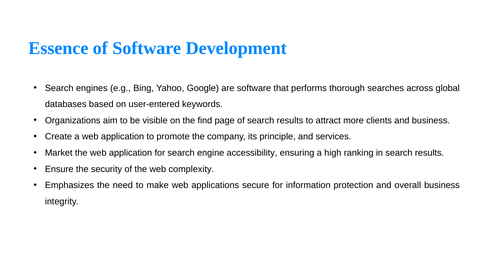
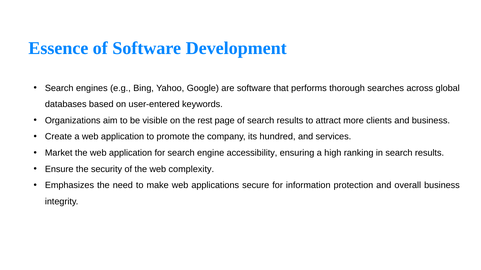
find: find -> rest
principle: principle -> hundred
